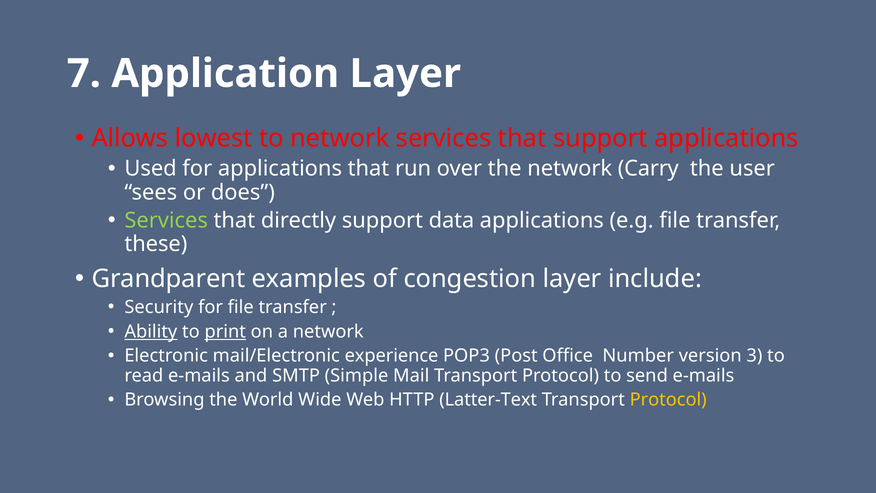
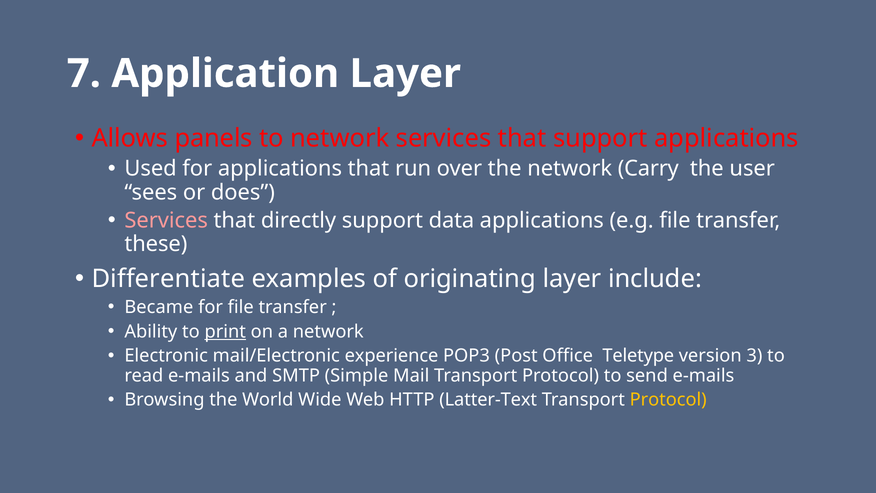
lowest: lowest -> panels
Services at (166, 220) colour: light green -> pink
Grandparent: Grandparent -> Differentiate
congestion: congestion -> originating
Security: Security -> Became
Ability underline: present -> none
Number: Number -> Teletype
